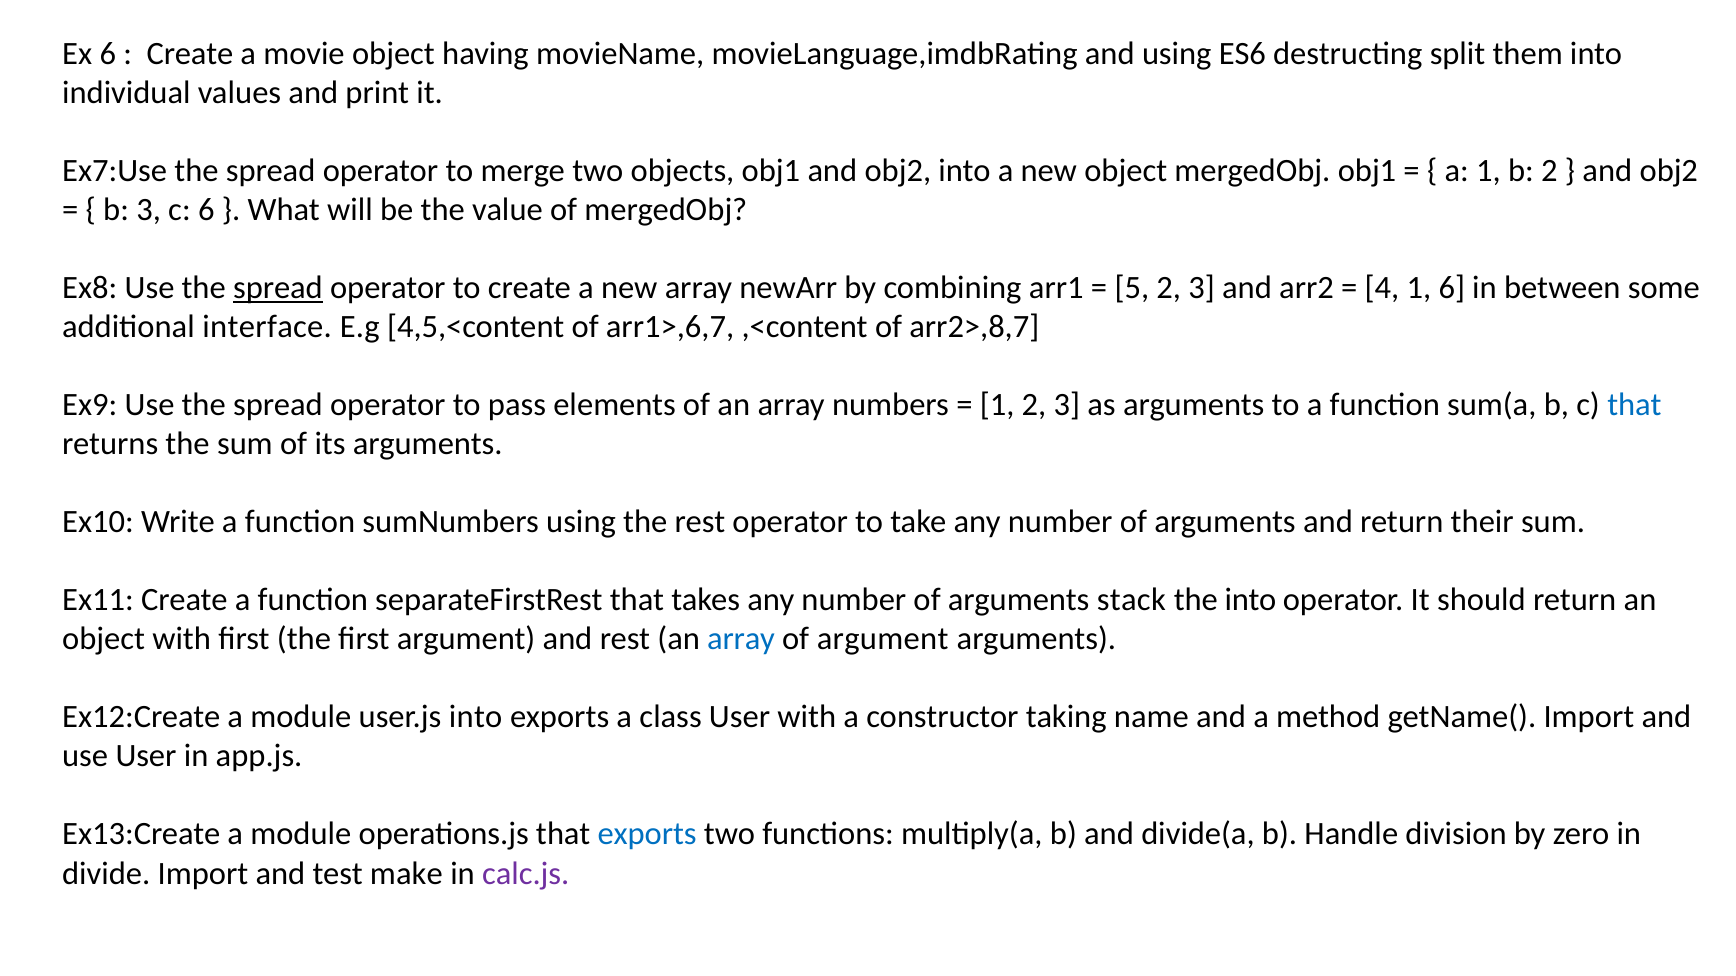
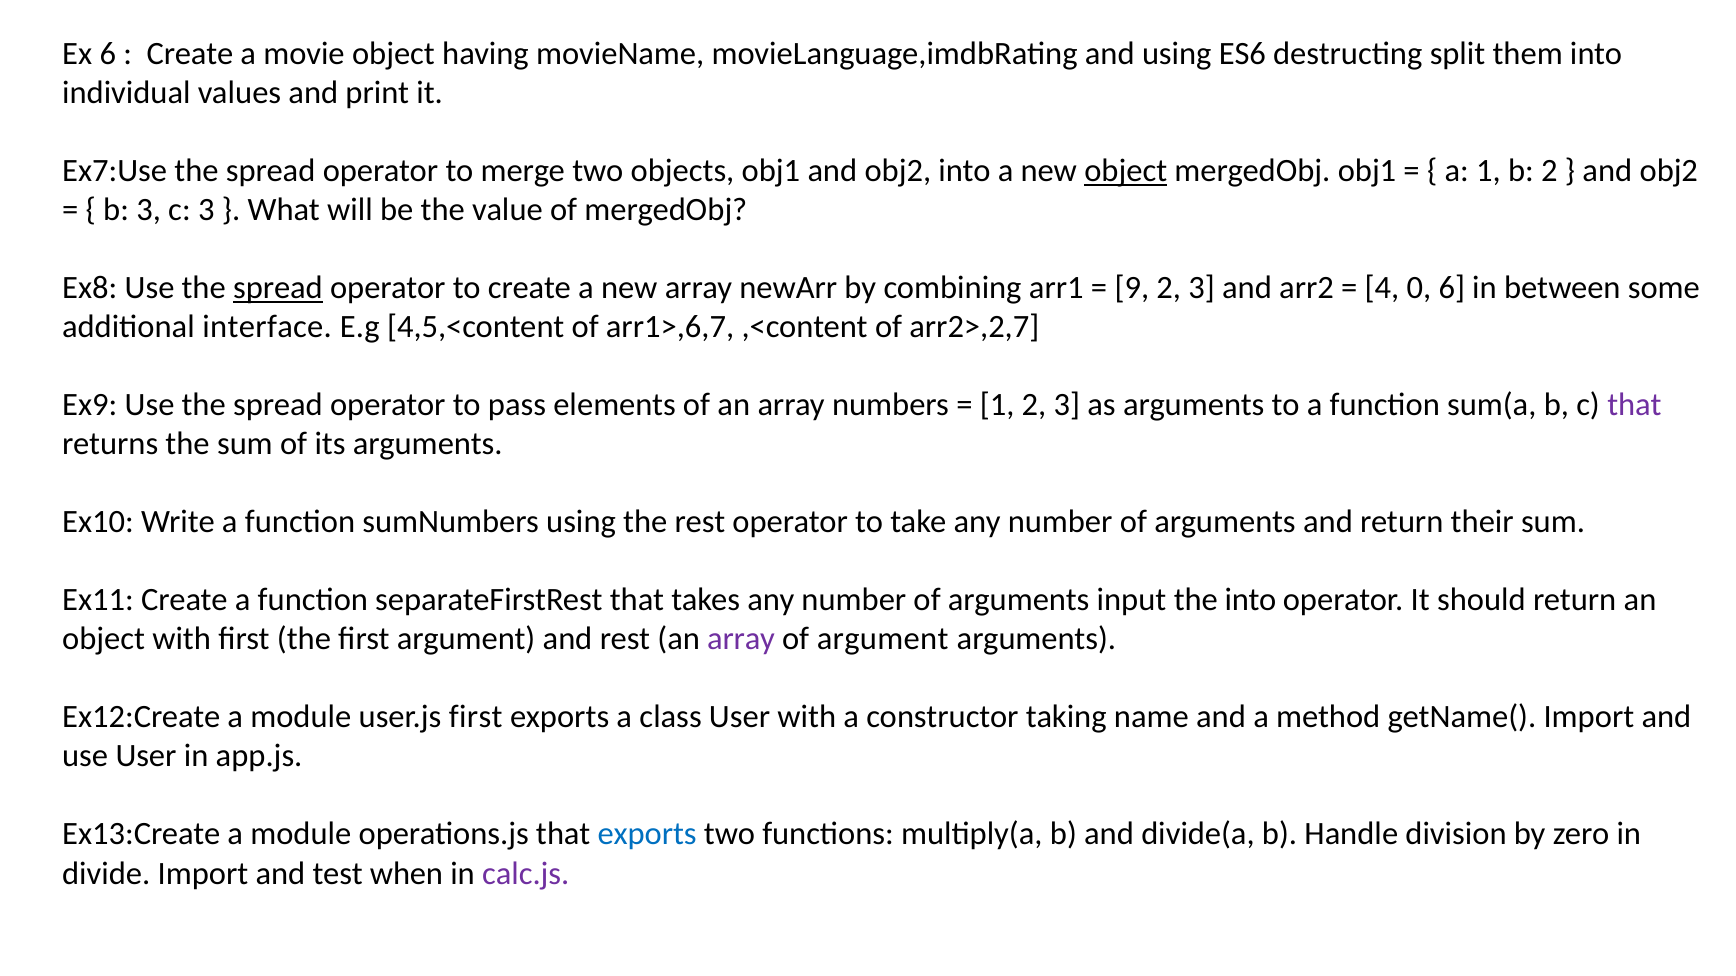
object at (1126, 171) underline: none -> present
c 6: 6 -> 3
5: 5 -> 9
4 1: 1 -> 0
arr2>,8,7: arr2>,8,7 -> arr2>,2,7
that at (1634, 405) colour: blue -> purple
stack: stack -> input
array at (741, 639) colour: blue -> purple
user.js into: into -> first
make: make -> when
